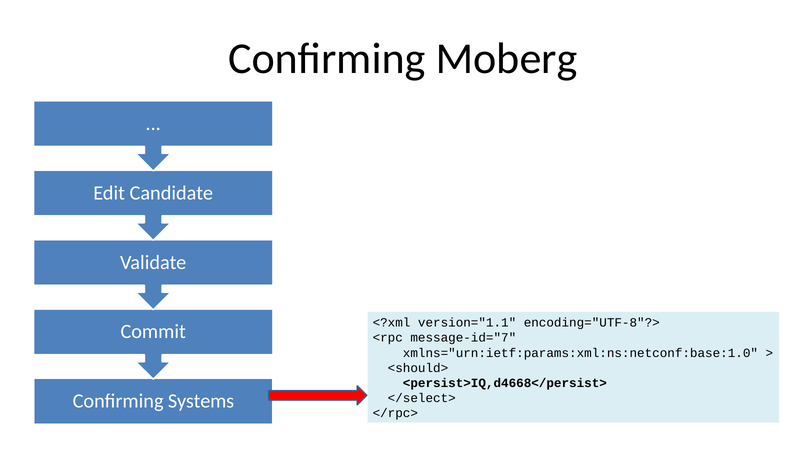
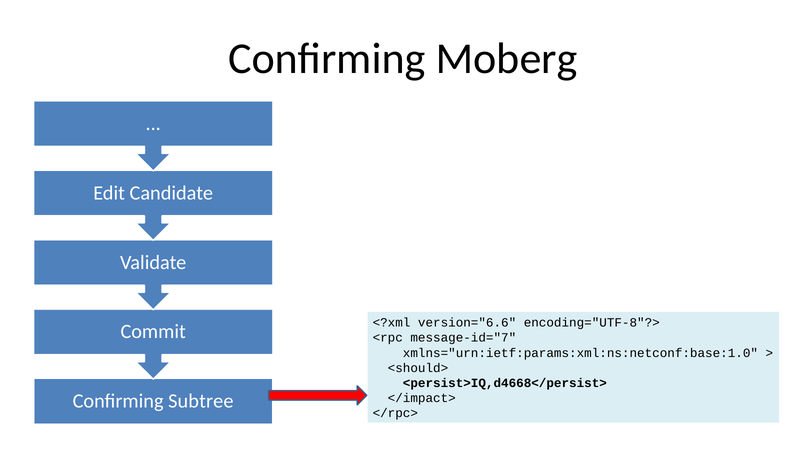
version="1.1: version="1.1 -> version="6.6
Systems: Systems -> Subtree
</select>: </select> -> </impact>
